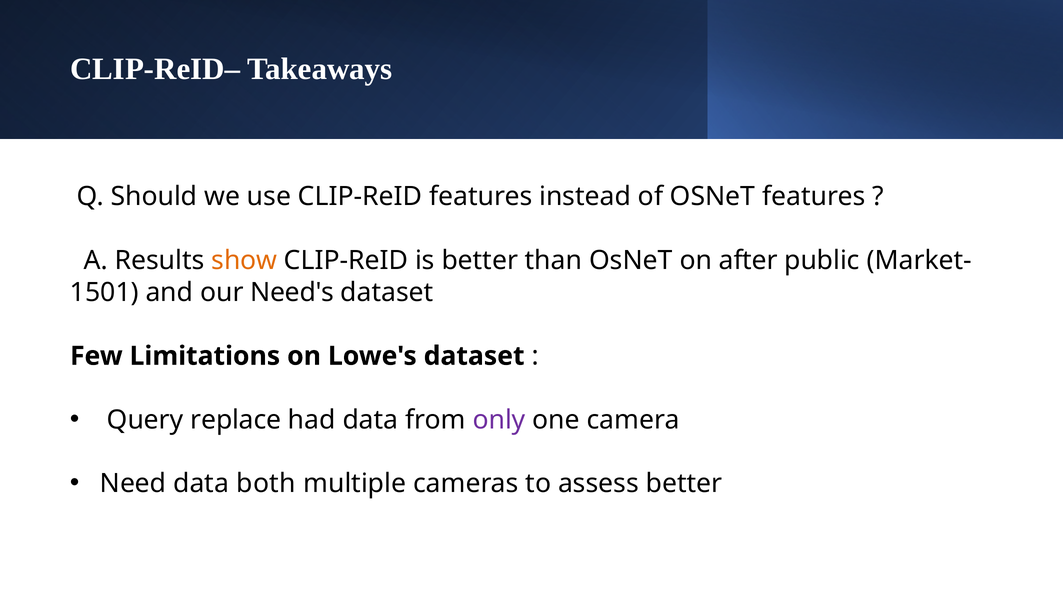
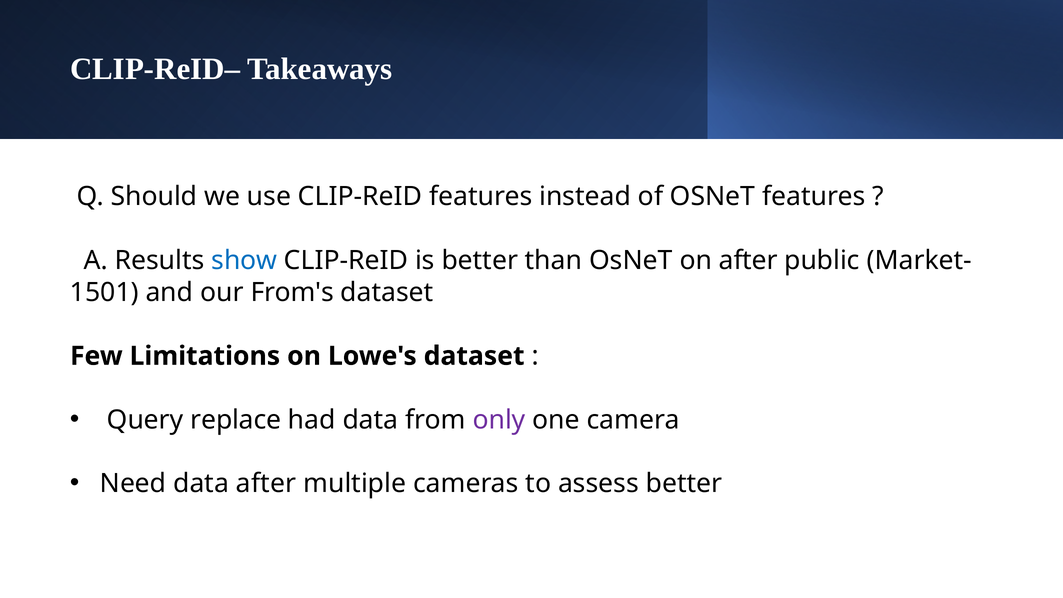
show colour: orange -> blue
Need's: Need's -> From's
data both: both -> after
